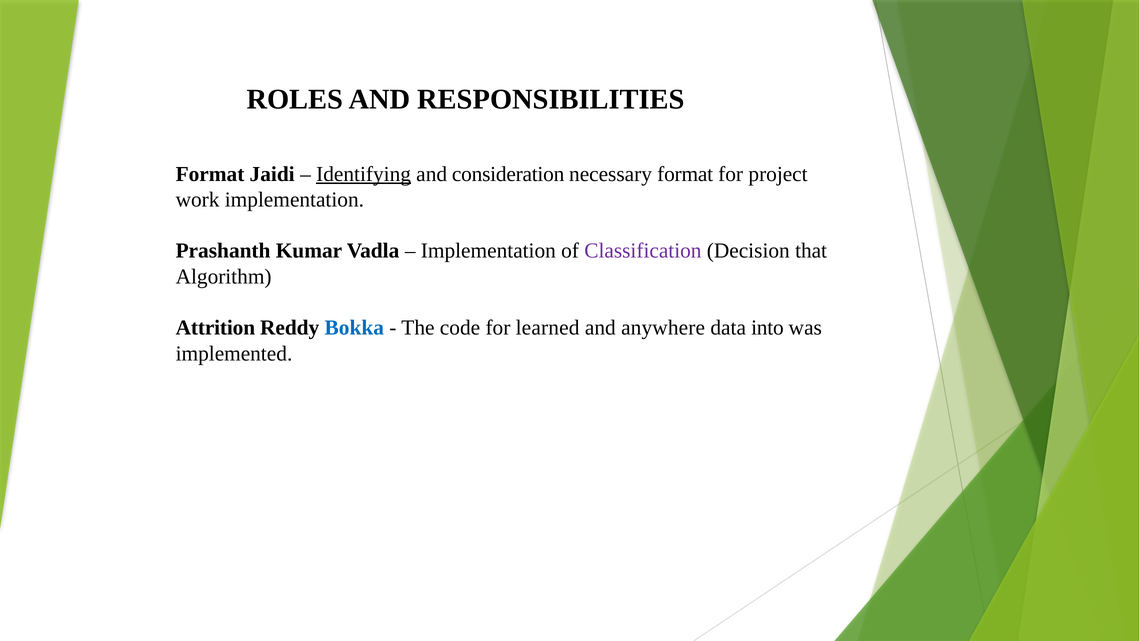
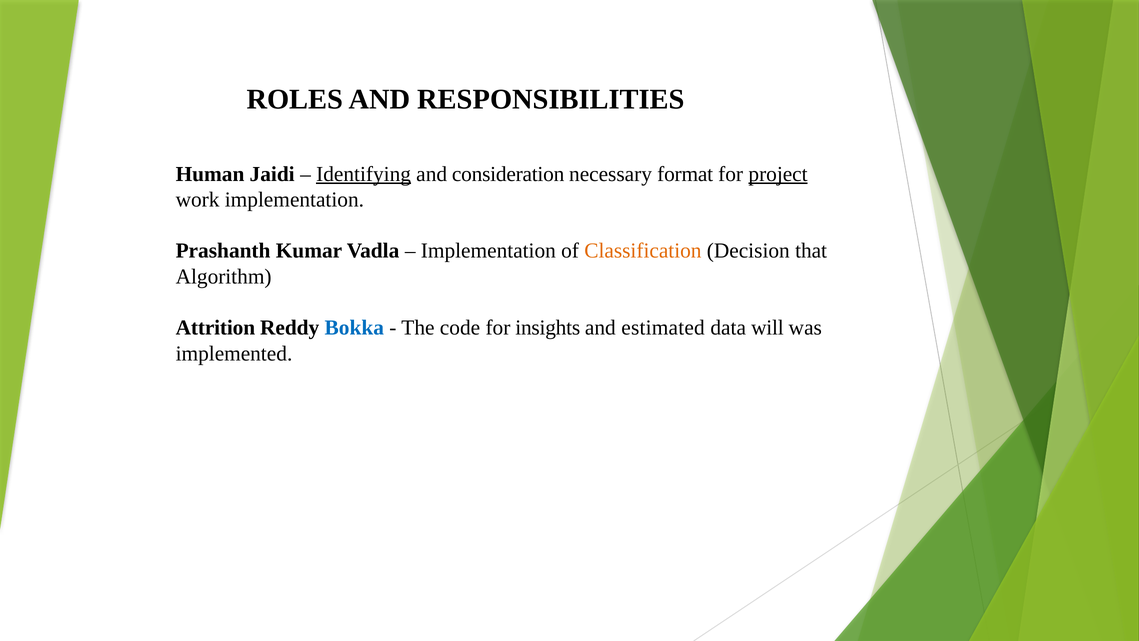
Format at (210, 174): Format -> Human
project underline: none -> present
Classification colour: purple -> orange
learned: learned -> insights
anywhere: anywhere -> estimated
into: into -> will
